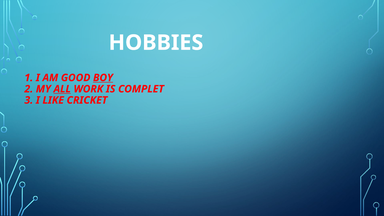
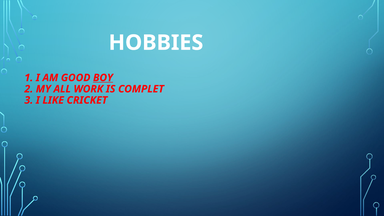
ALL underline: present -> none
